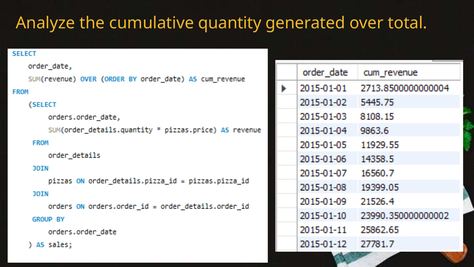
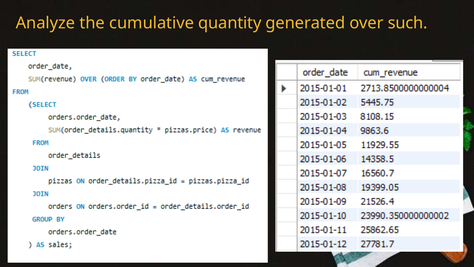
total: total -> such
